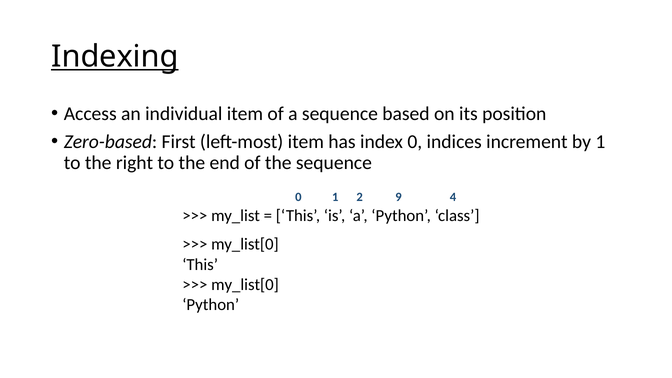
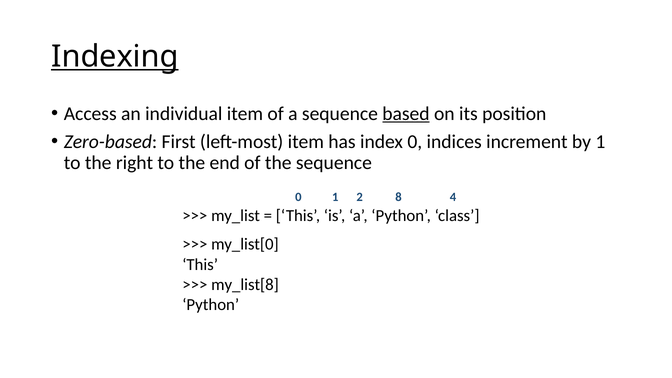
based underline: none -> present
9: 9 -> 8
my_list[0 at (245, 285): my_list[0 -> my_list[8
